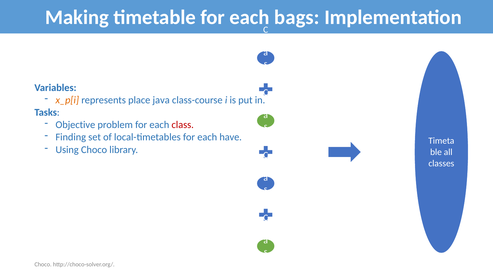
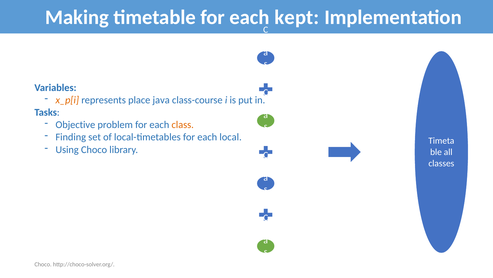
bags: bags -> kept
class colour: red -> orange
have: have -> local
